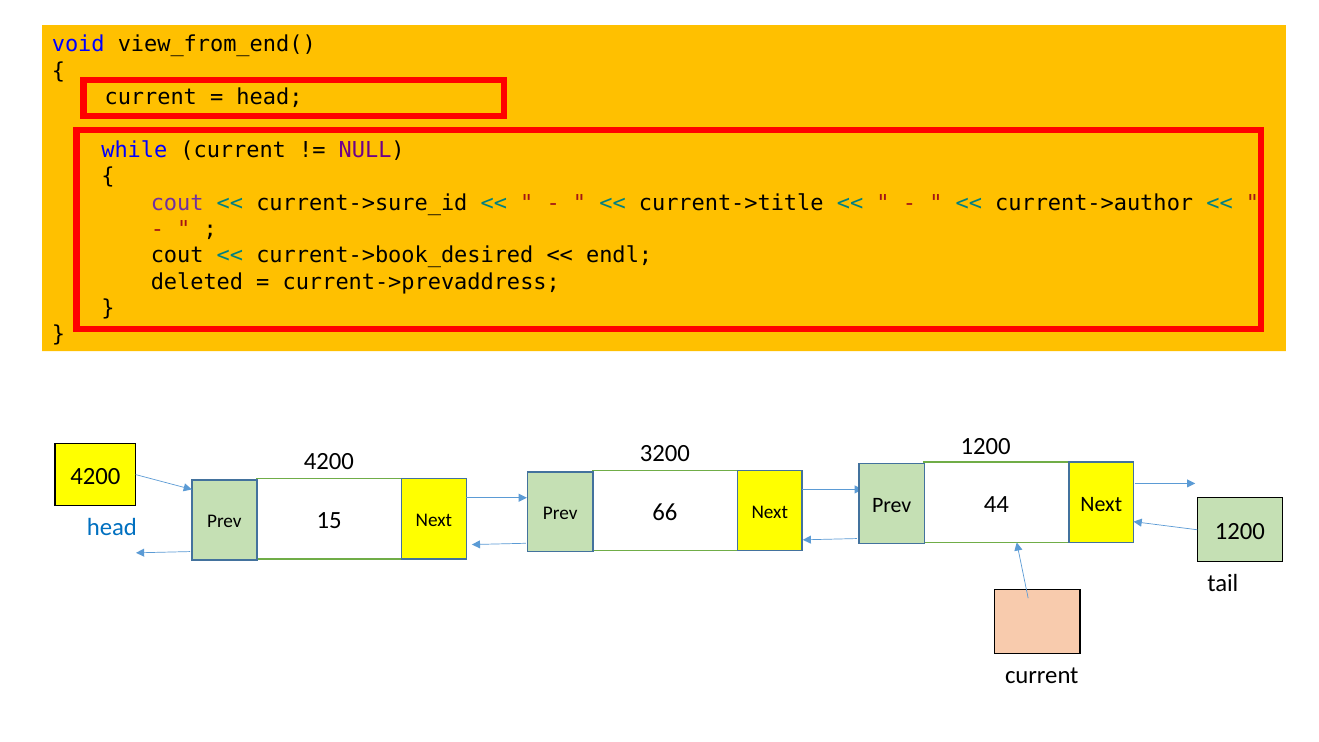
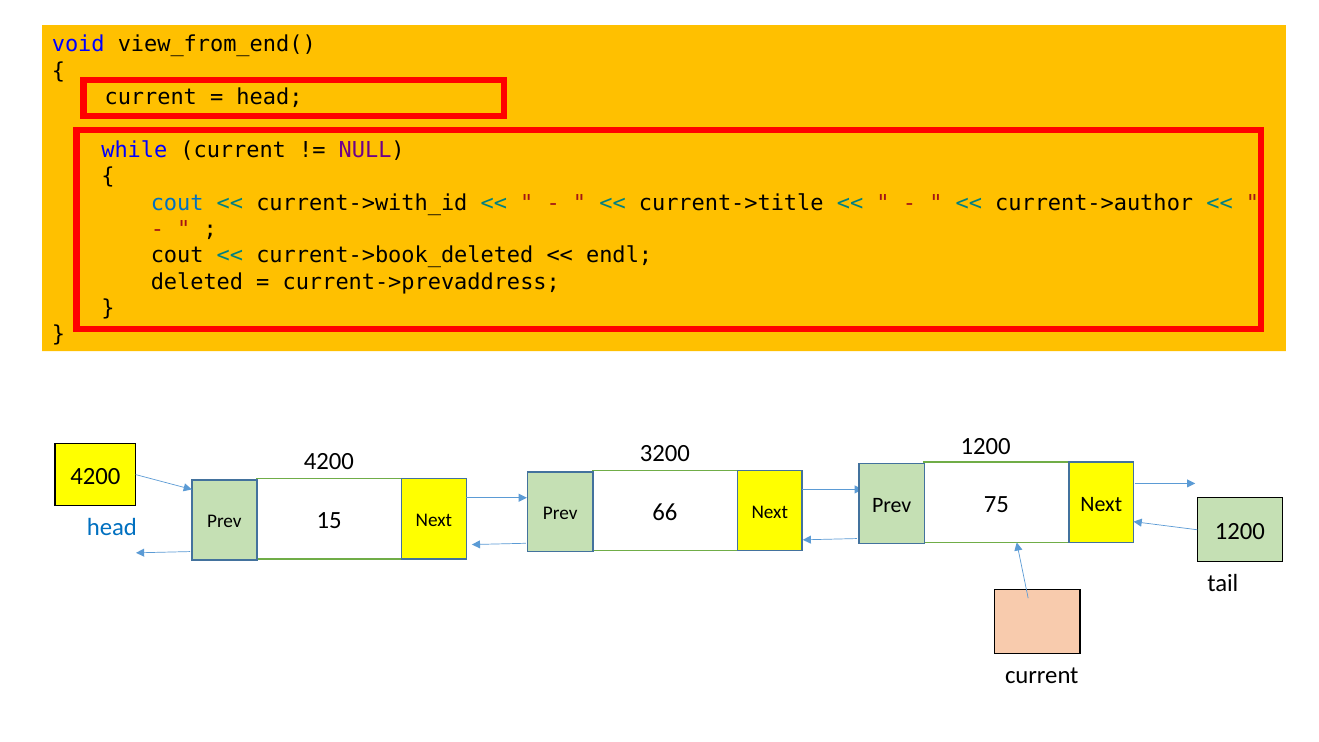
cout at (177, 203) colour: purple -> blue
current->sure_id: current->sure_id -> current->with_id
current->book_desired: current->book_desired -> current->book_deleted
44: 44 -> 75
